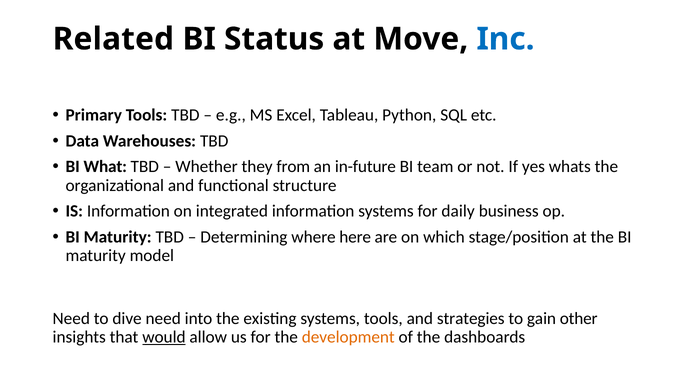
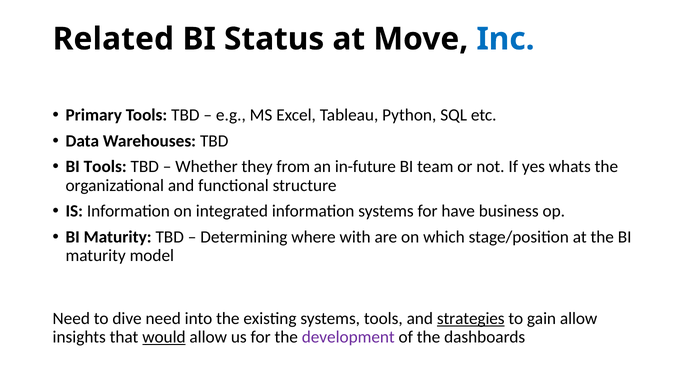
BI What: What -> Tools
daily: daily -> have
here: here -> with
strategies underline: none -> present
gain other: other -> allow
development colour: orange -> purple
